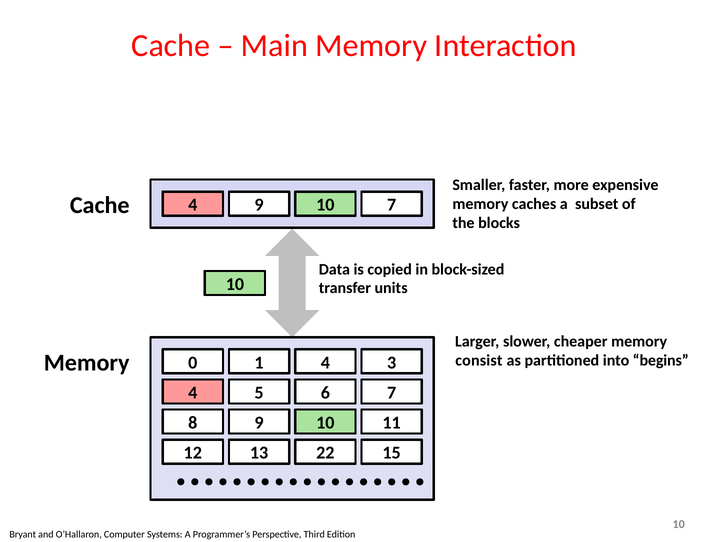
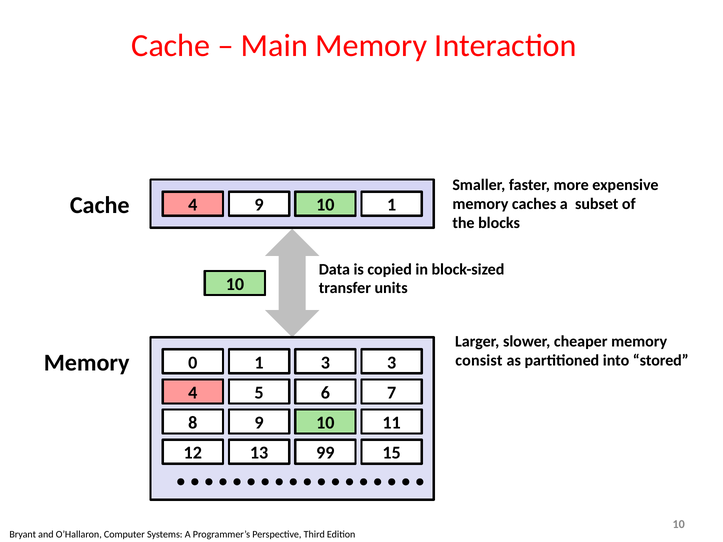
7 at (392, 205): 7 -> 1
begins: begins -> stored
1 4: 4 -> 3
22: 22 -> 99
